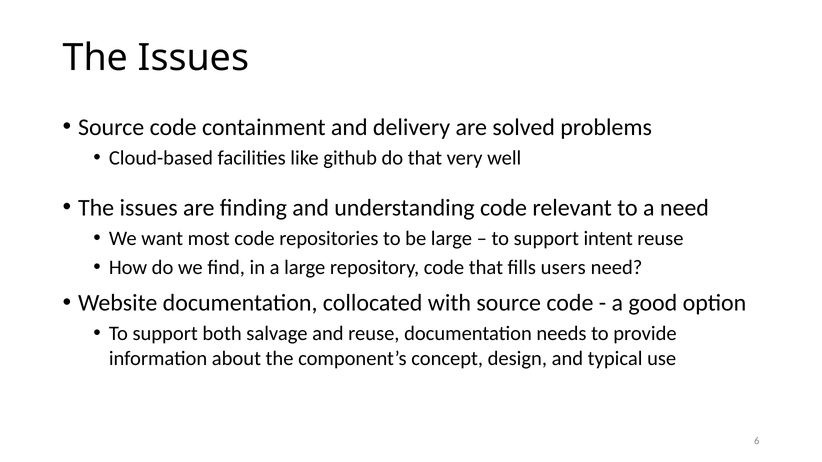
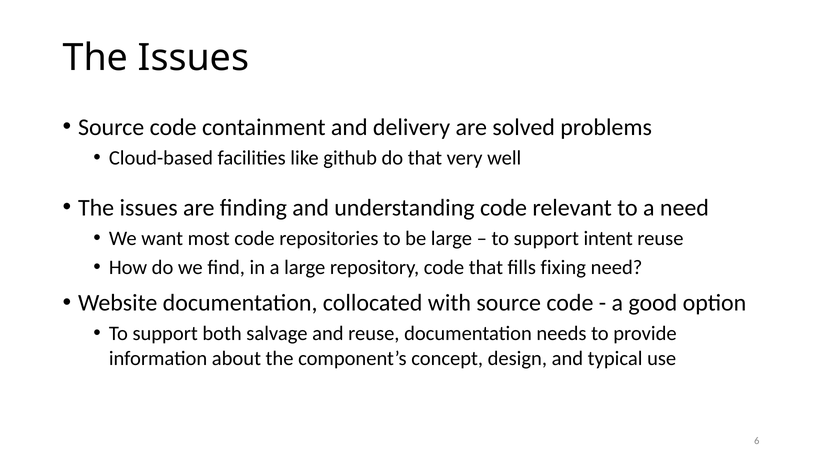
users: users -> fixing
